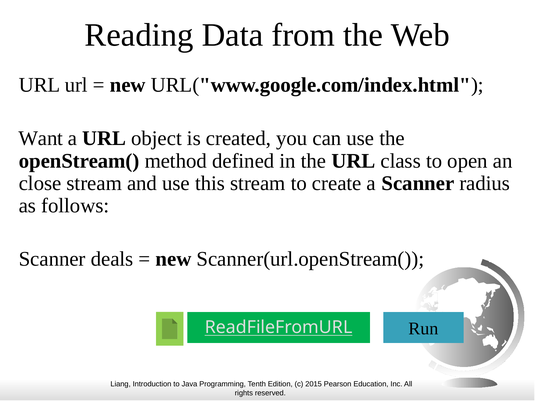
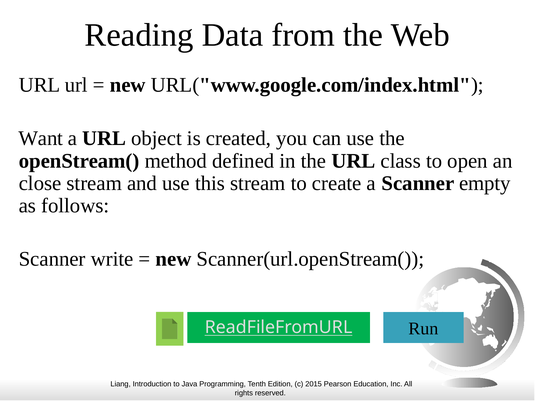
radius: radius -> empty
deals: deals -> write
